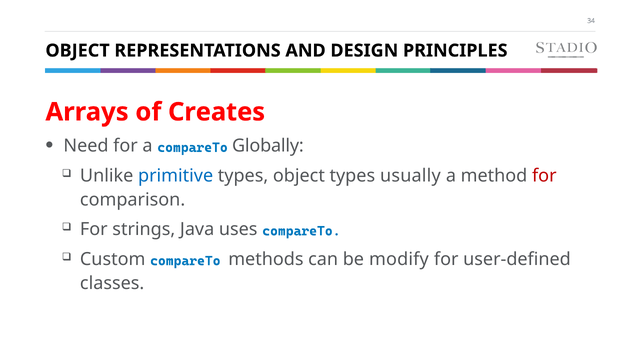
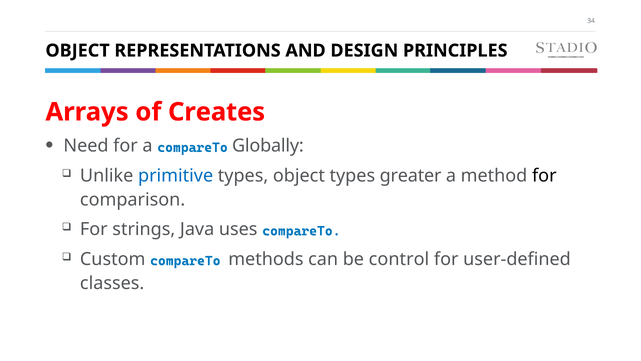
usually: usually -> greater
for at (544, 176) colour: red -> black
modify: modify -> control
